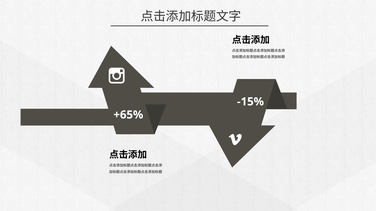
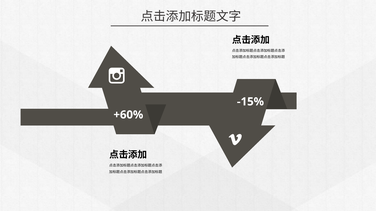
+65%: +65% -> +60%
